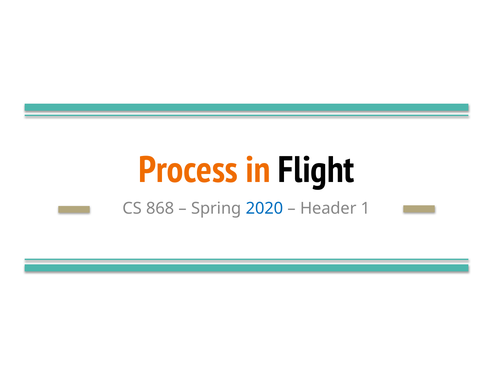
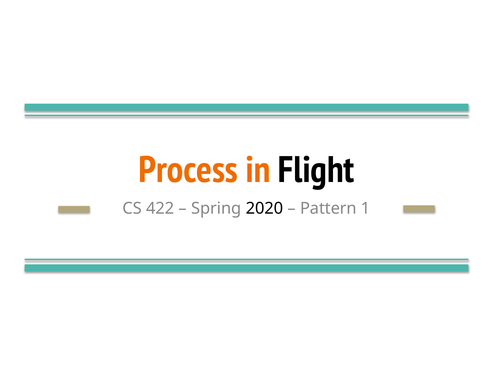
868: 868 -> 422
2020 colour: blue -> black
Header: Header -> Pattern
